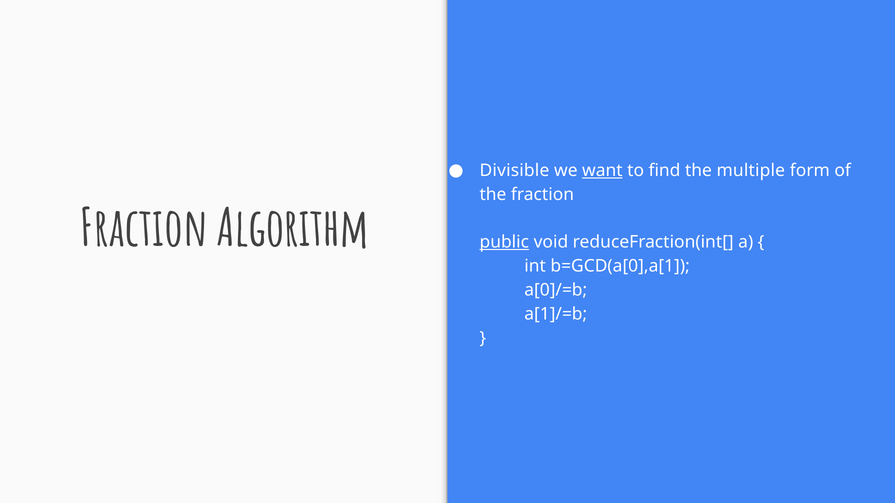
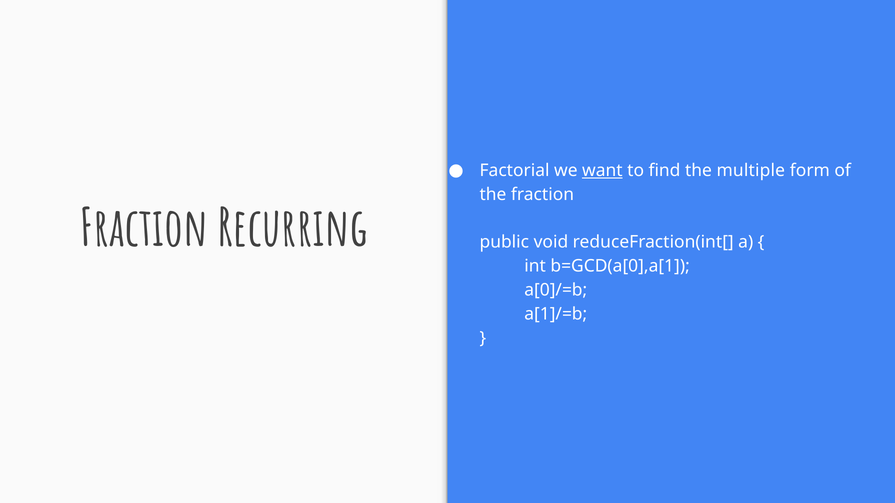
Divisible: Divisible -> Factorial
Algorithm: Algorithm -> Recurring
public underline: present -> none
